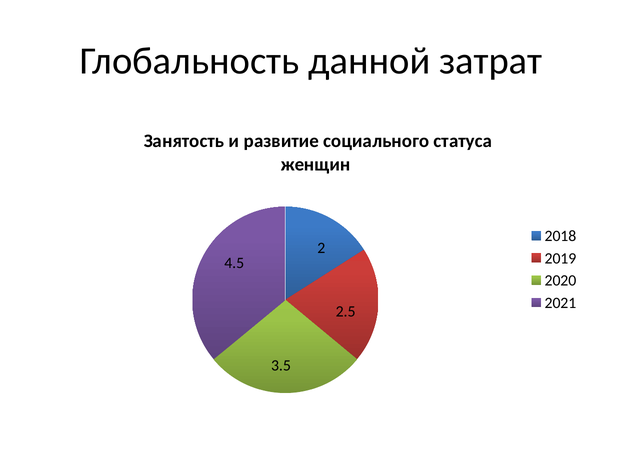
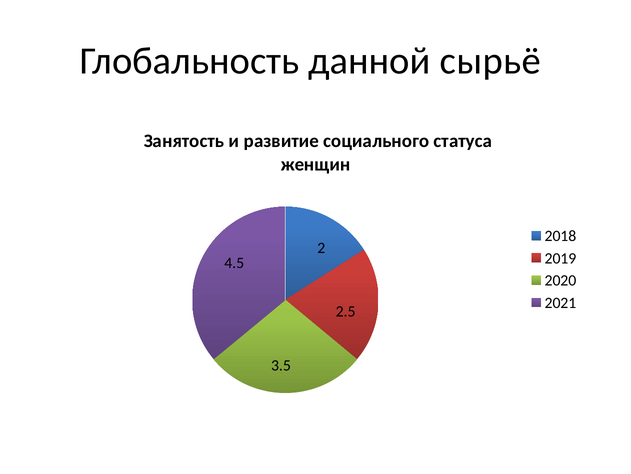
затрат: затрат -> сырьё
